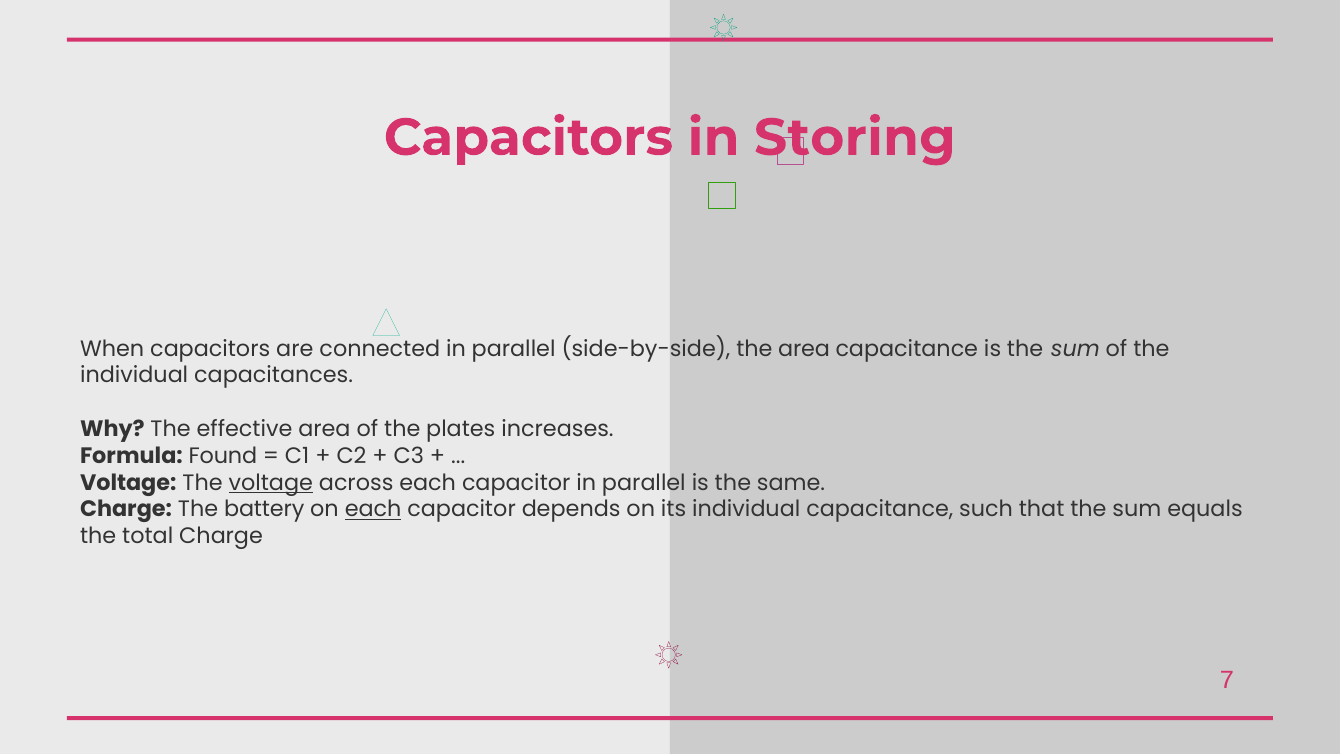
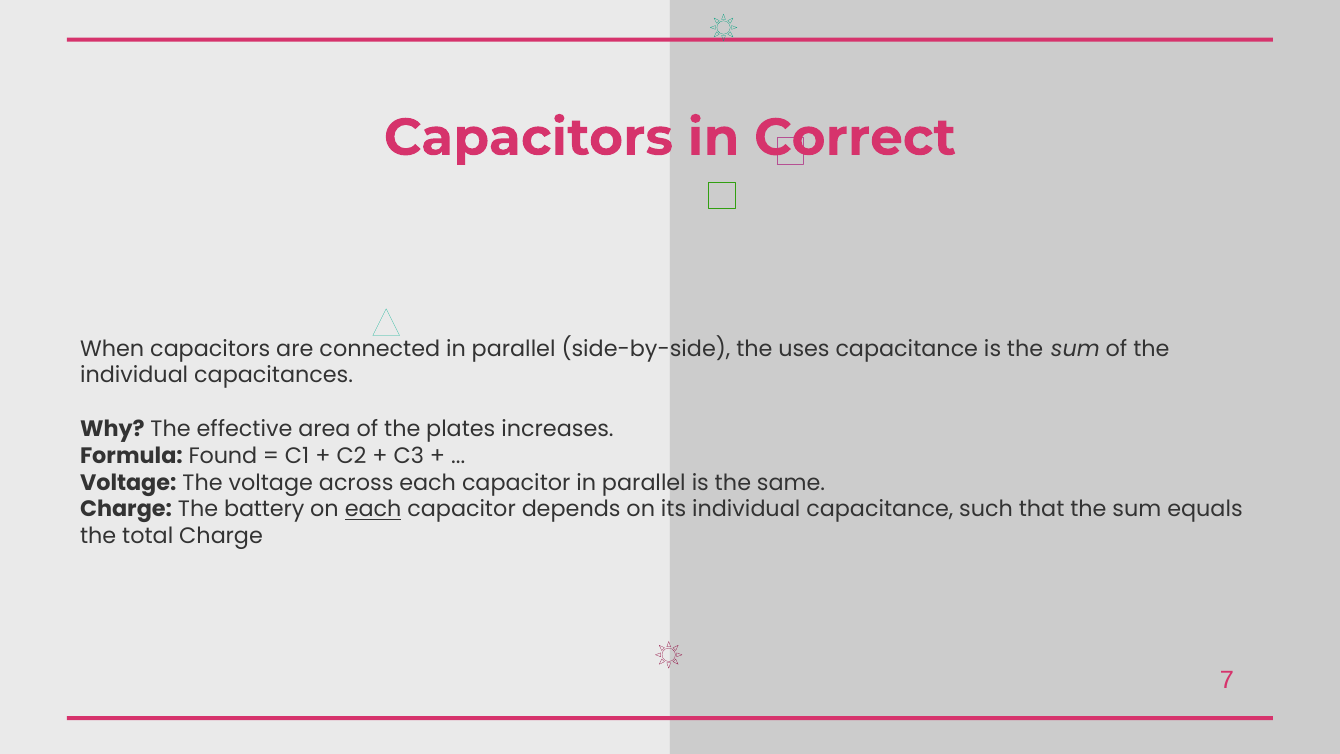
Storing: Storing -> Correct
the area: area -> uses
voltage at (271, 483) underline: present -> none
